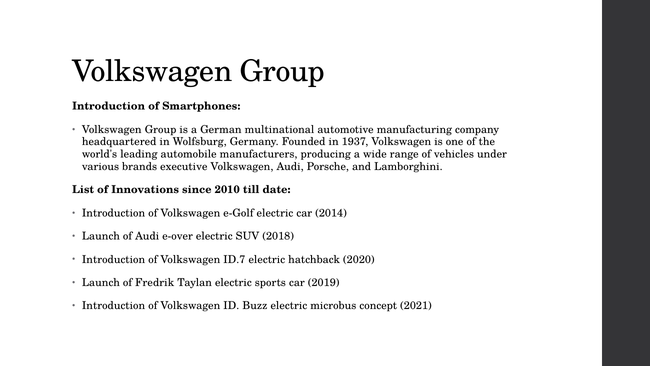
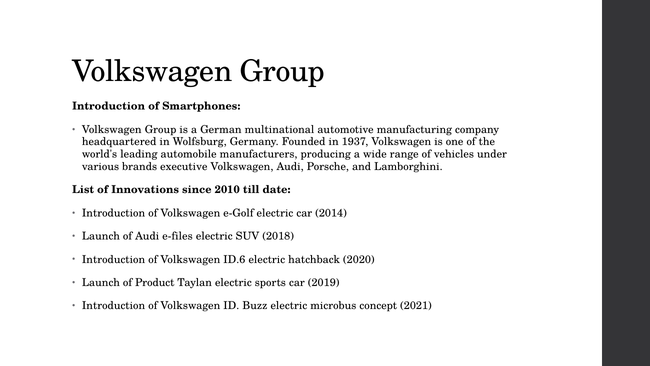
e-over: e-over -> e-files
ID.7: ID.7 -> ID.6
Fredrik: Fredrik -> Product
